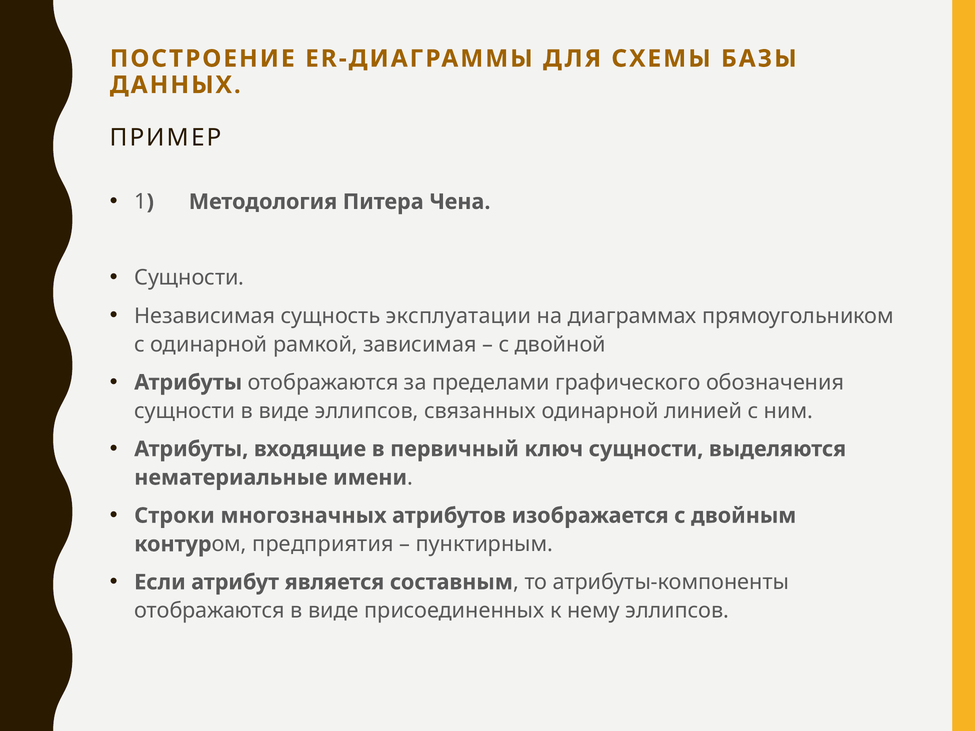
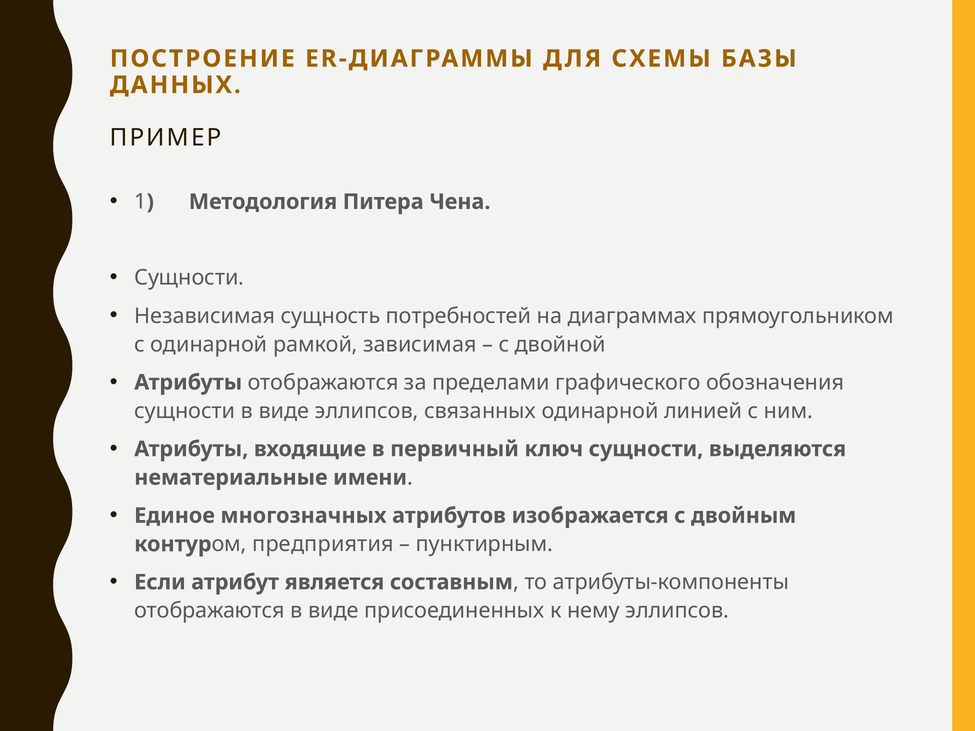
эксплуатации: эксплуатации -> потребностей
Строки: Строки -> Единое
